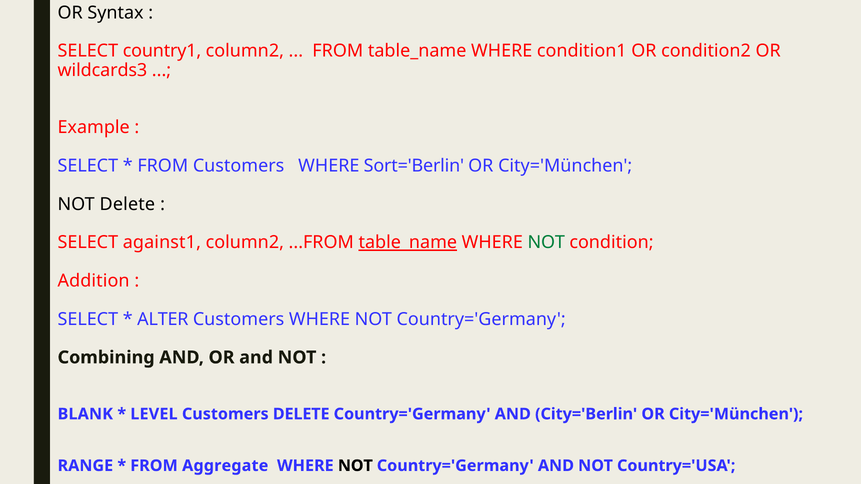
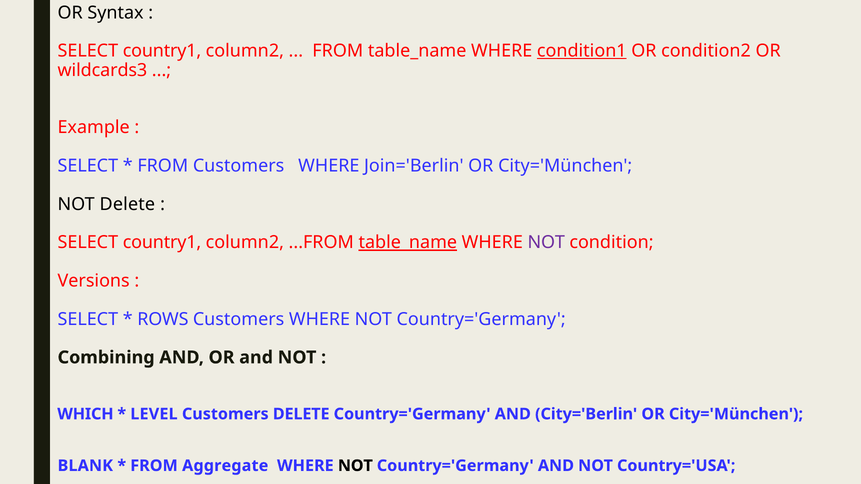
condition1 underline: none -> present
Sort='Berlin: Sort='Berlin -> Join='Berlin
against1 at (162, 243): against1 -> country1
NOT at (546, 243) colour: green -> purple
Addition: Addition -> Versions
ALTER: ALTER -> ROWS
BLANK: BLANK -> WHICH
RANGE: RANGE -> BLANK
